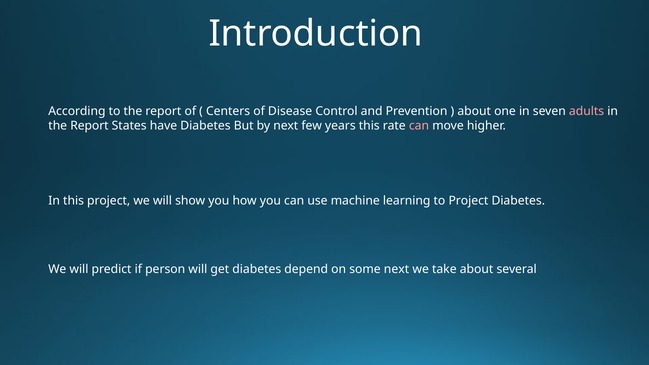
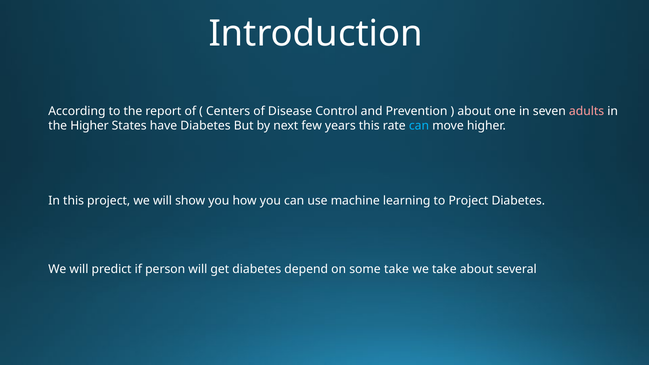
Report at (89, 126): Report -> Higher
can at (419, 126) colour: pink -> light blue
some next: next -> take
